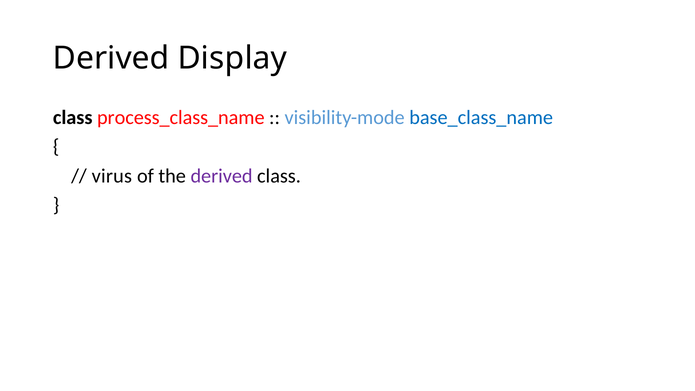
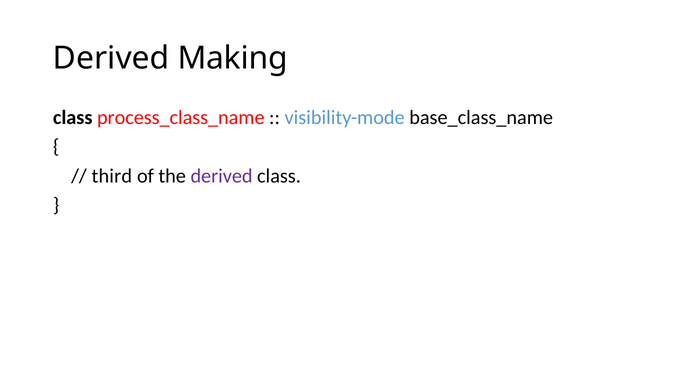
Display: Display -> Making
base_class_name colour: blue -> black
virus: virus -> third
